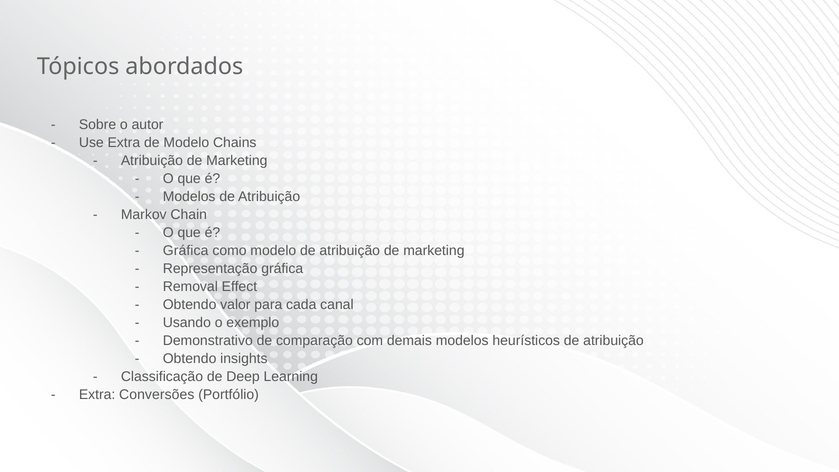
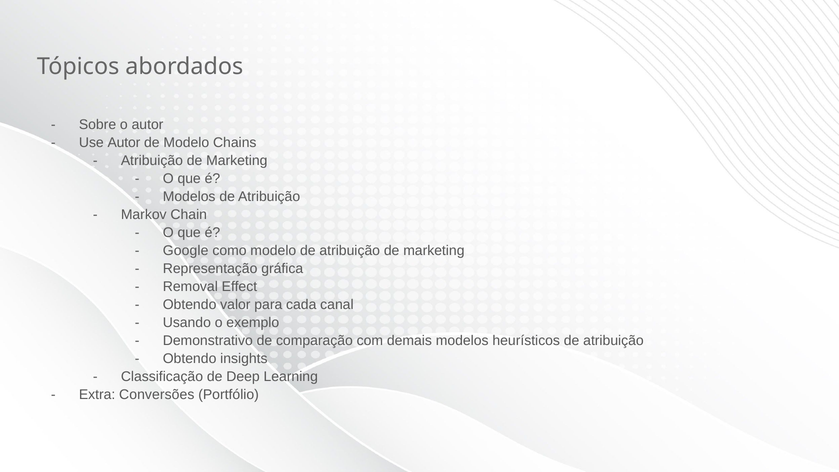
Use Extra: Extra -> Autor
Gráfica at (186, 251): Gráfica -> Google
